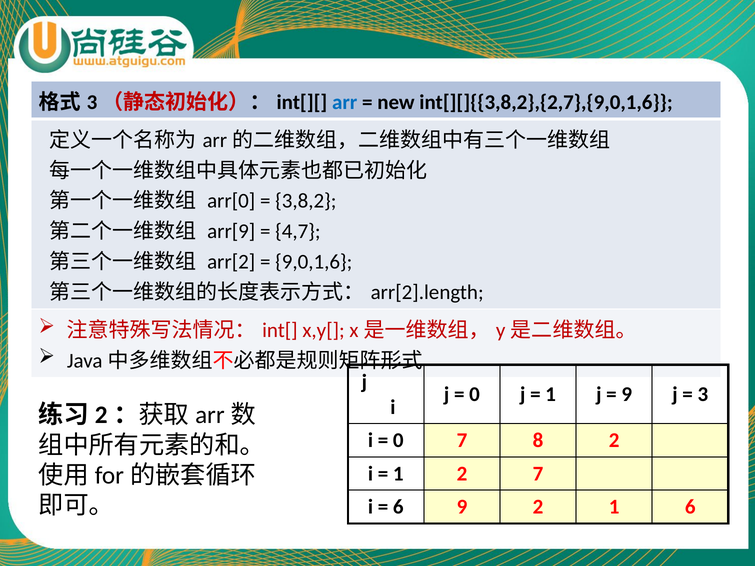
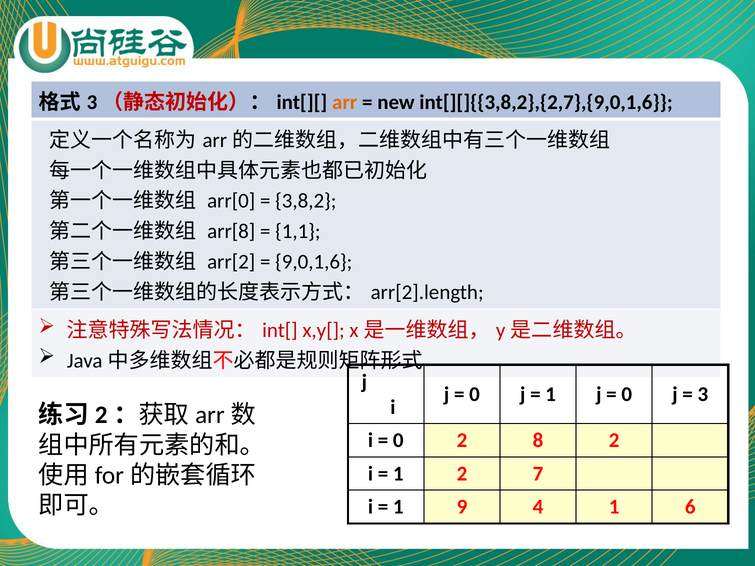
arr colour: blue -> orange
arr[9: arr[9 -> arr[8
4,7: 4,7 -> 1,1
9 at (627, 395): 9 -> 0
0 7: 7 -> 2
6 at (398, 507): 6 -> 1
9 2: 2 -> 4
